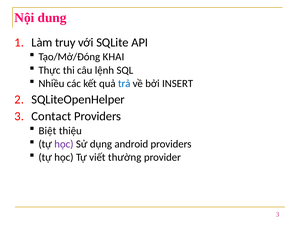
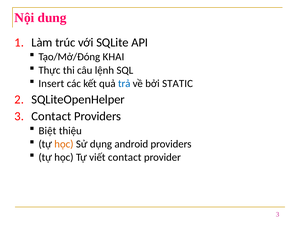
truy: truy -> trúc
Nhiều: Nhiều -> Insert
INSERT: INSERT -> STATIC
học at (64, 144) colour: purple -> orange
viết thường: thường -> contact
